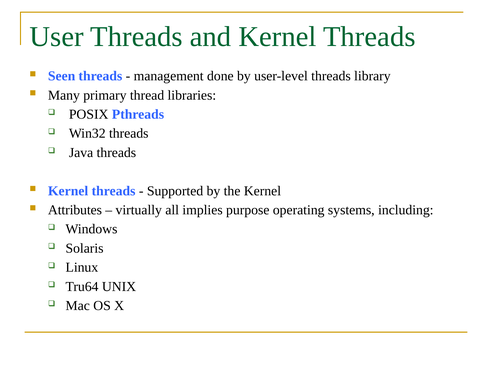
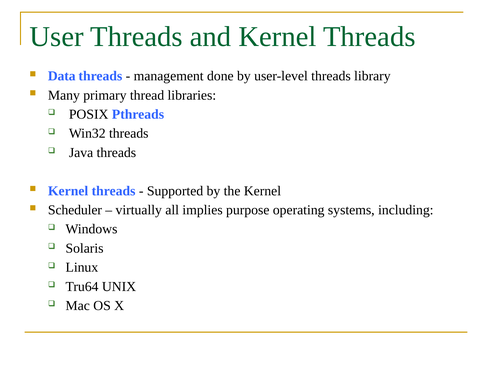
Seen: Seen -> Data
Attributes: Attributes -> Scheduler
